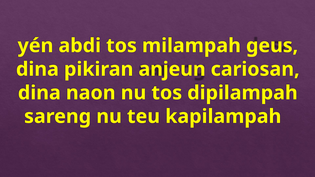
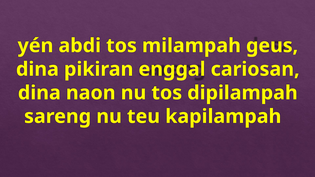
anjeun: anjeun -> enggal
